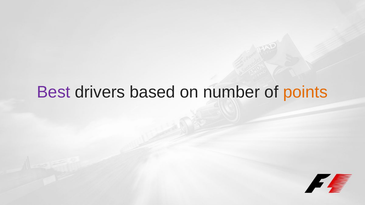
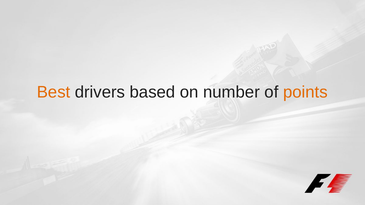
Best colour: purple -> orange
